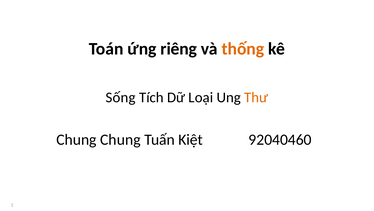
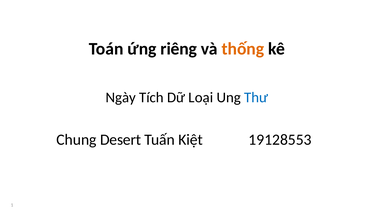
Sống: Sống -> Ngày
Thư colour: orange -> blue
Chung Chung: Chung -> Desert
92040460: 92040460 -> 19128553
